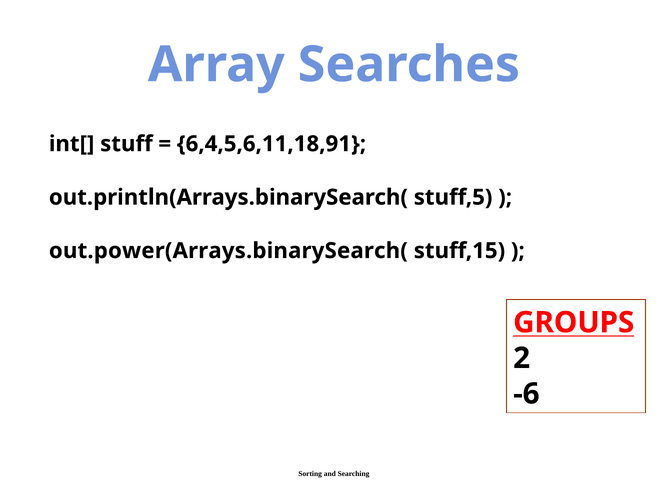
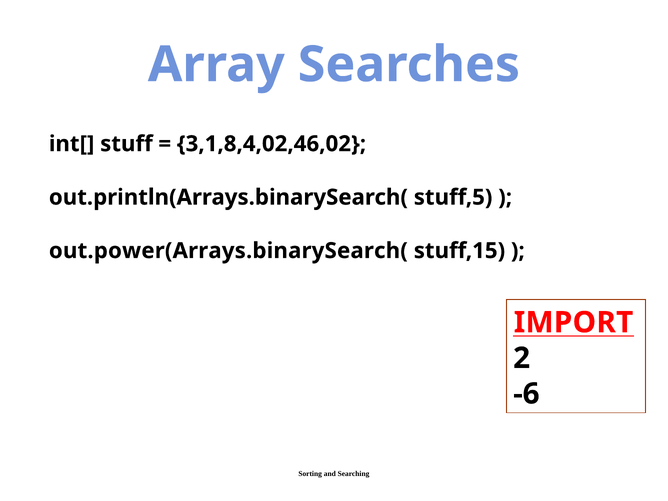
6,4,5,6,11,18,91: 6,4,5,6,11,18,91 -> 3,1,8,4,02,46,02
GROUPS: GROUPS -> IMPORT
